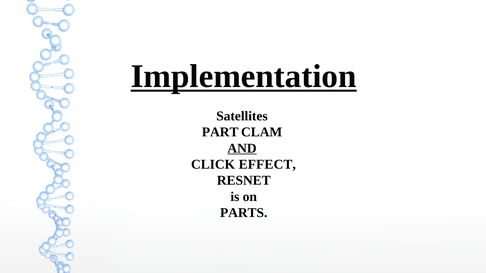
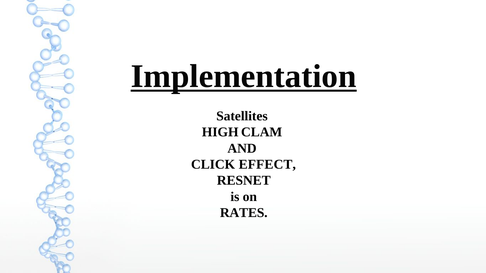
PART: PART -> HIGH
AND underline: present -> none
PARTS: PARTS -> RATES
